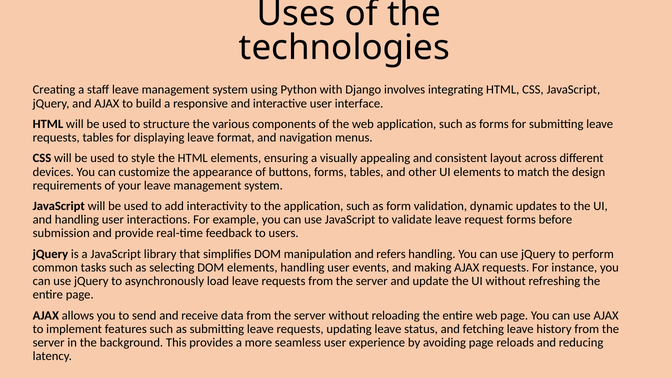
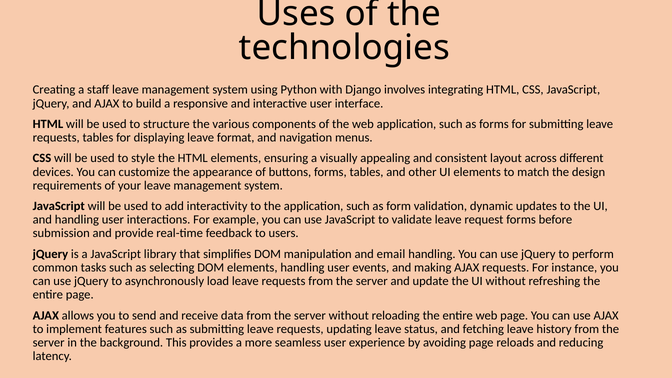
refers: refers -> email
